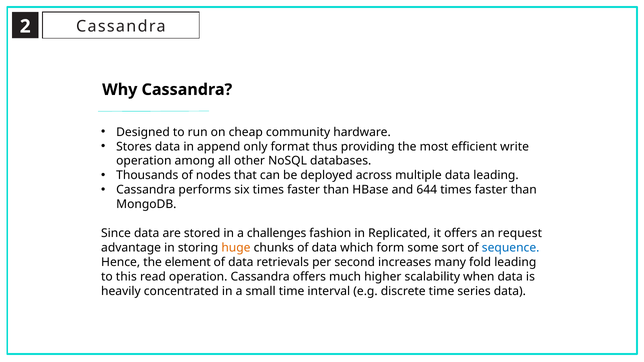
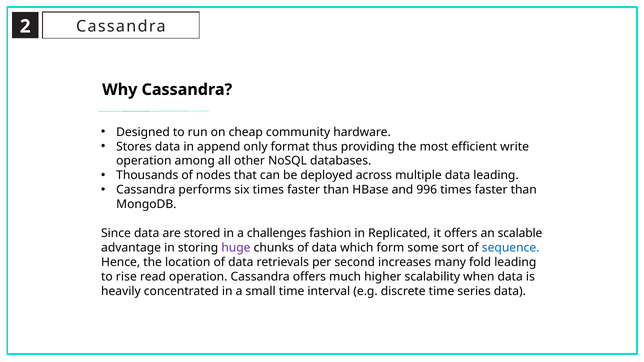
644: 644 -> 996
request: request -> scalable
huge colour: orange -> purple
element: element -> location
this: this -> rise
